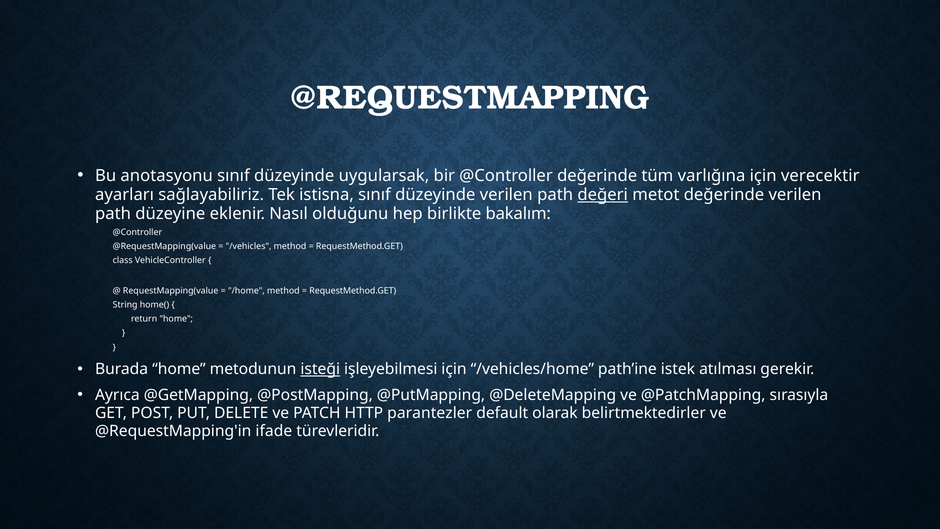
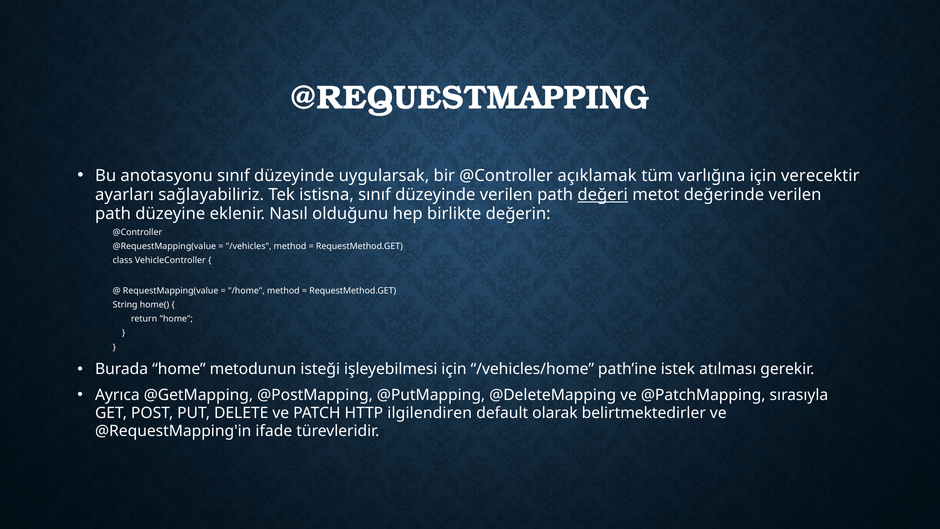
@Controller değerinde: değerinde -> açıklamak
bakalım: bakalım -> değerin
isteği underline: present -> none
parantezler: parantezler -> ilgilendiren
